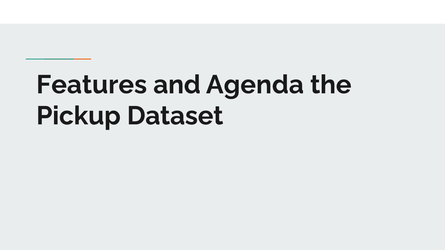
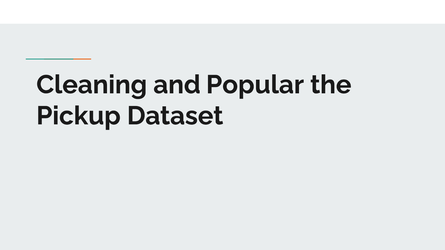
Features: Features -> Cleaning
Agenda: Agenda -> Popular
